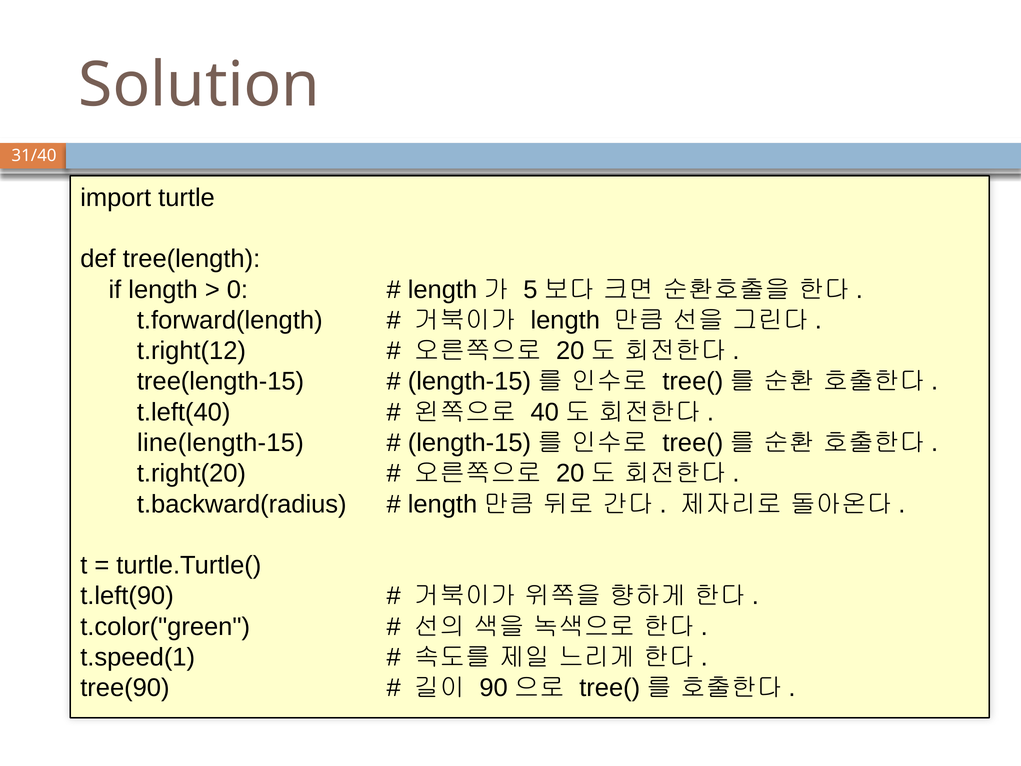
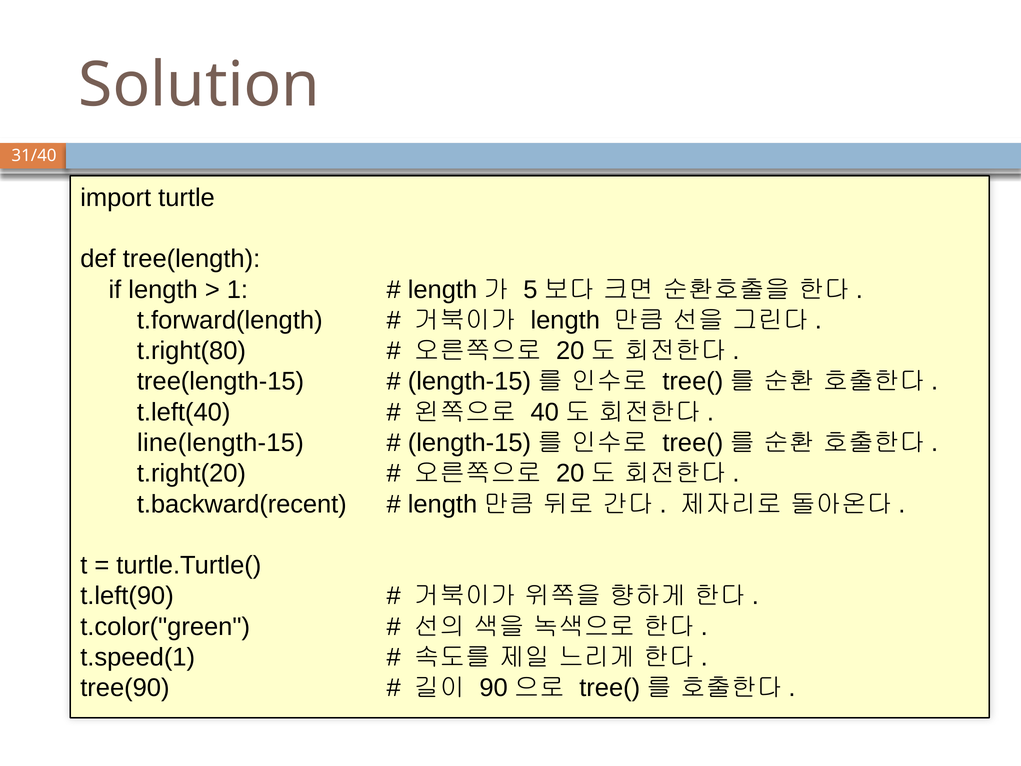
0: 0 -> 1
t.right(12: t.right(12 -> t.right(80
t.backward(radius: t.backward(radius -> t.backward(recent
